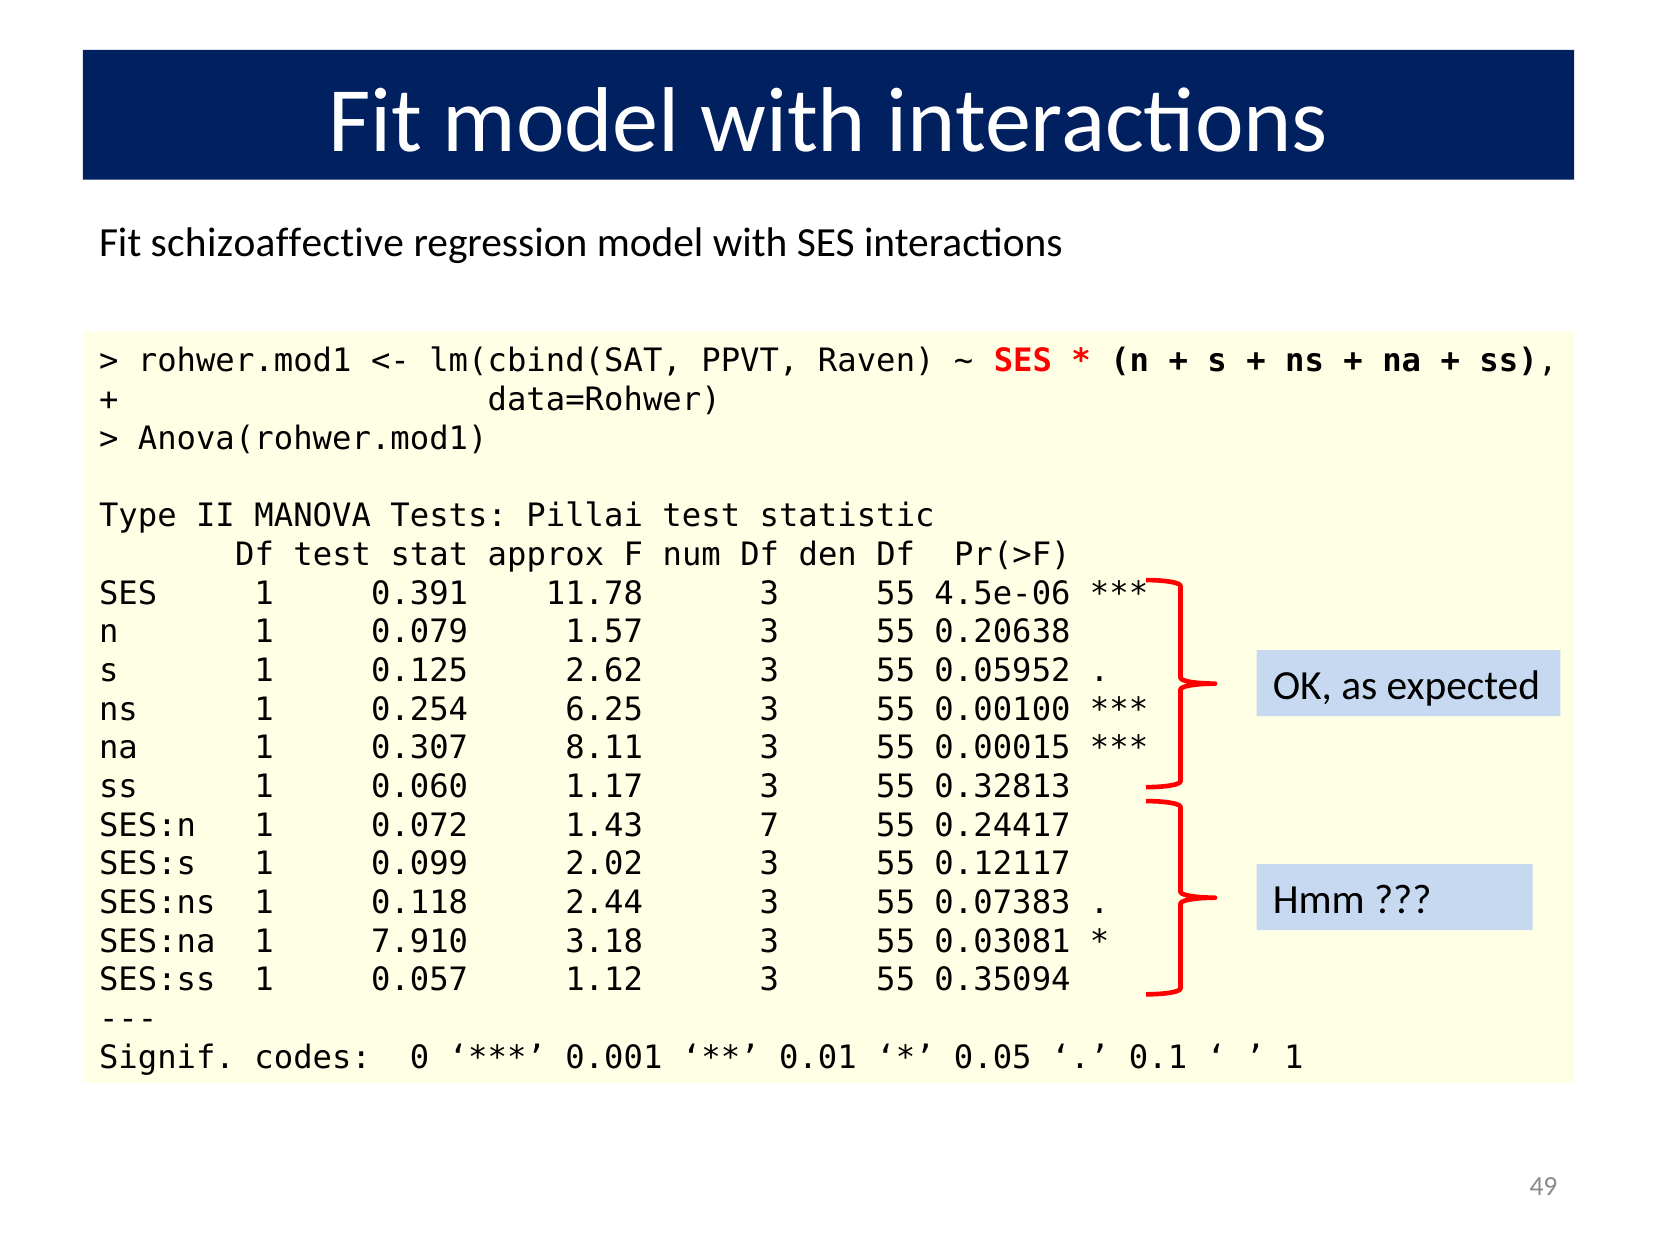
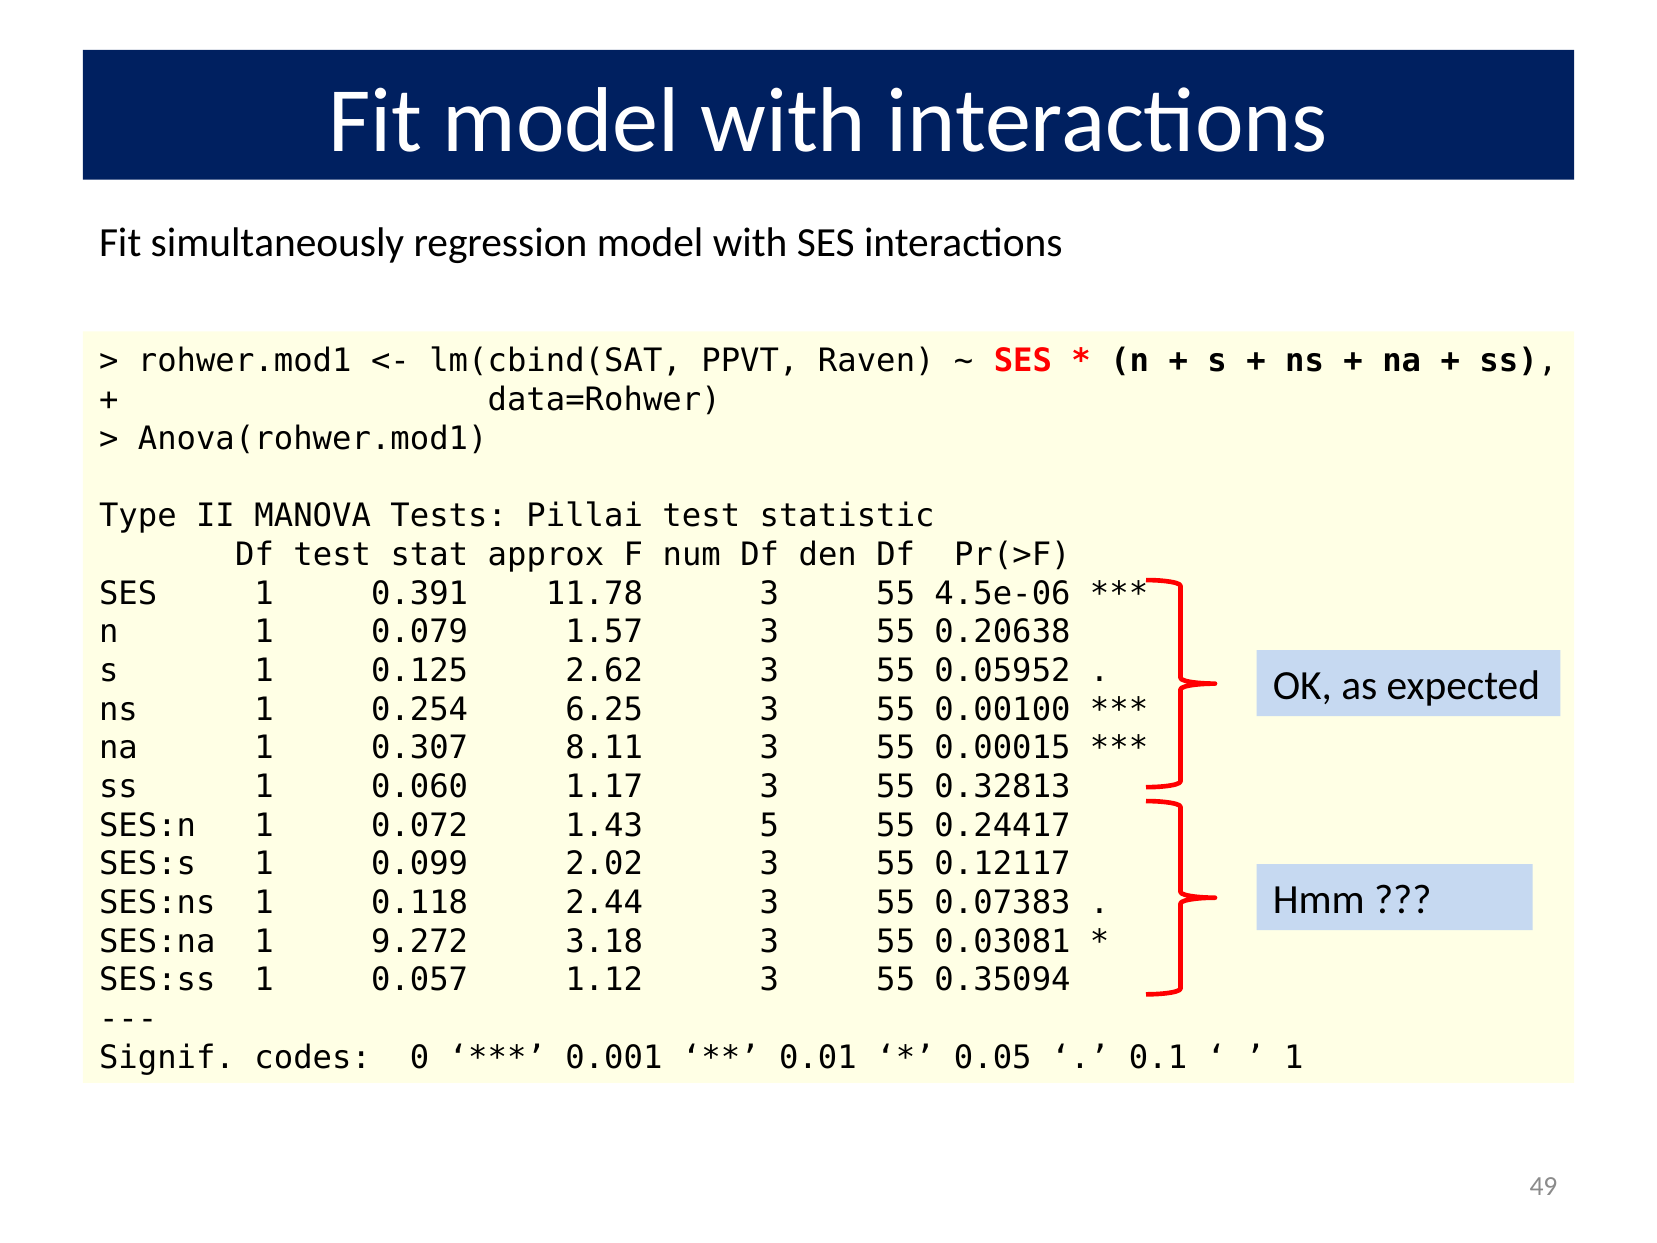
schizoaffective: schizoaffective -> simultaneously
7: 7 -> 5
7.910: 7.910 -> 9.272
